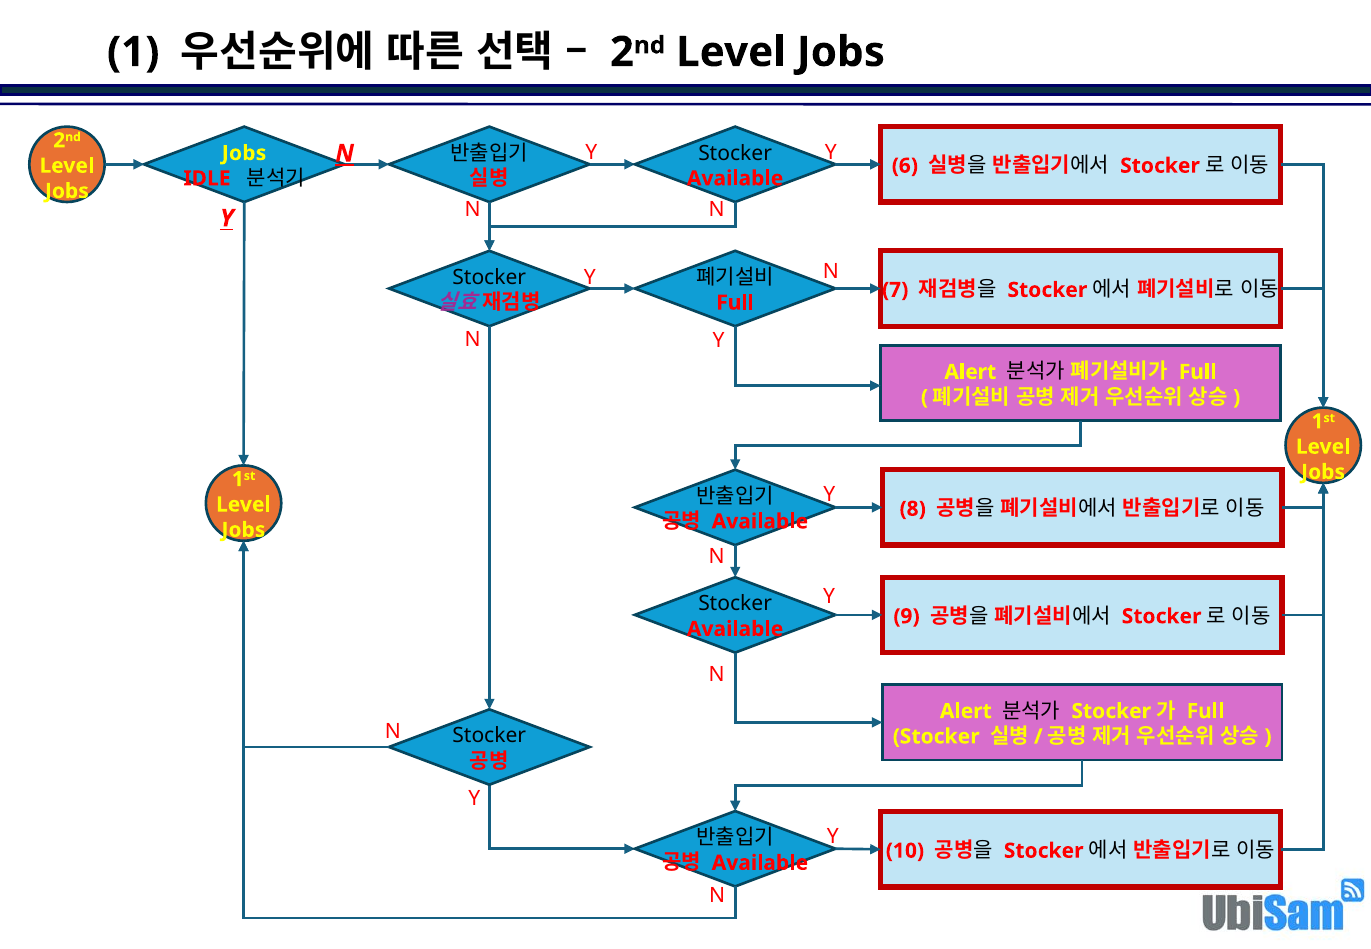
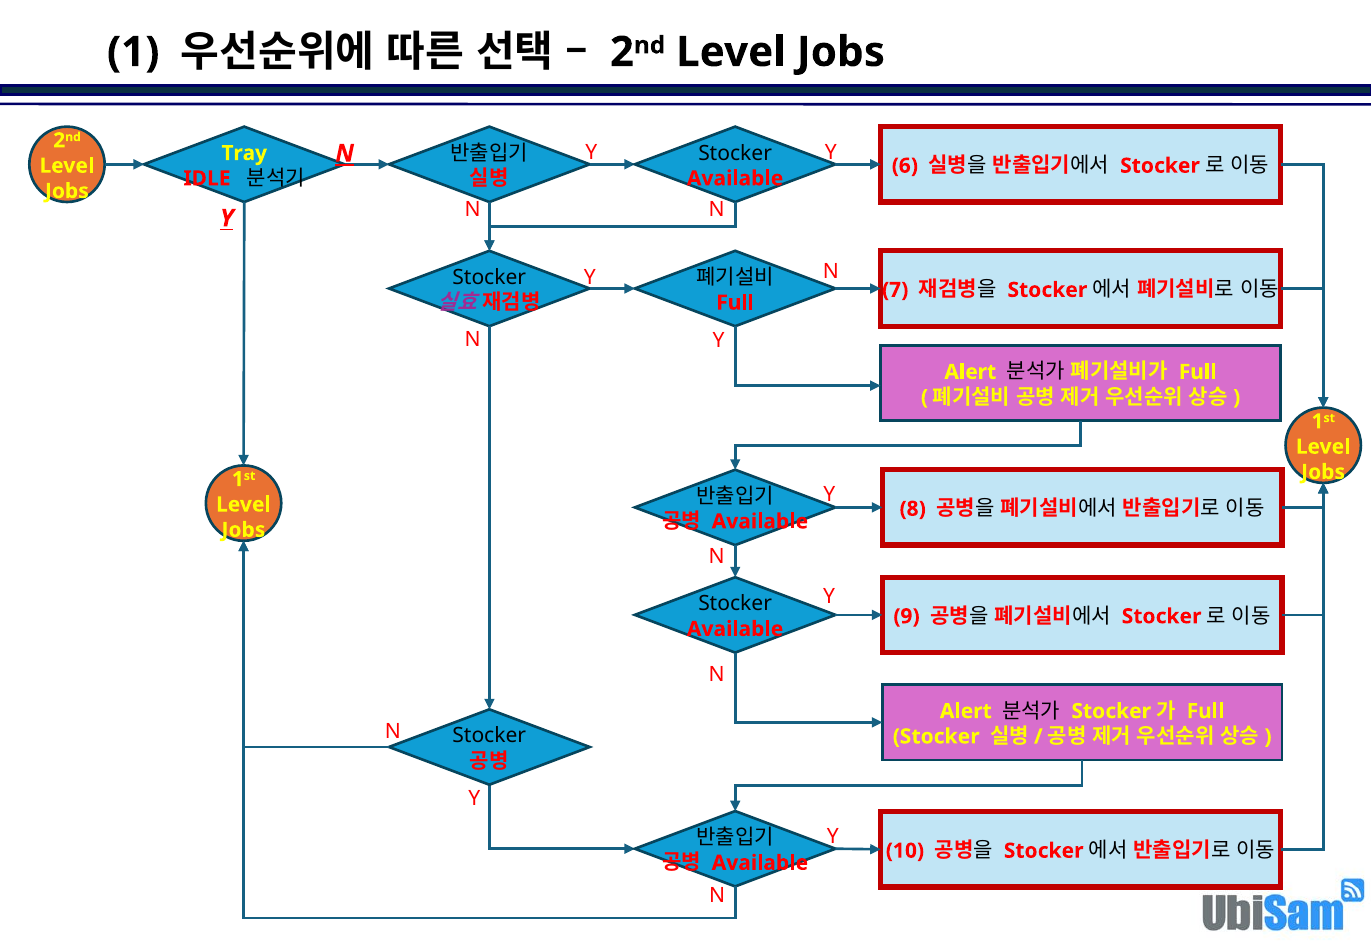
Jobs at (244, 153): Jobs -> Tray
